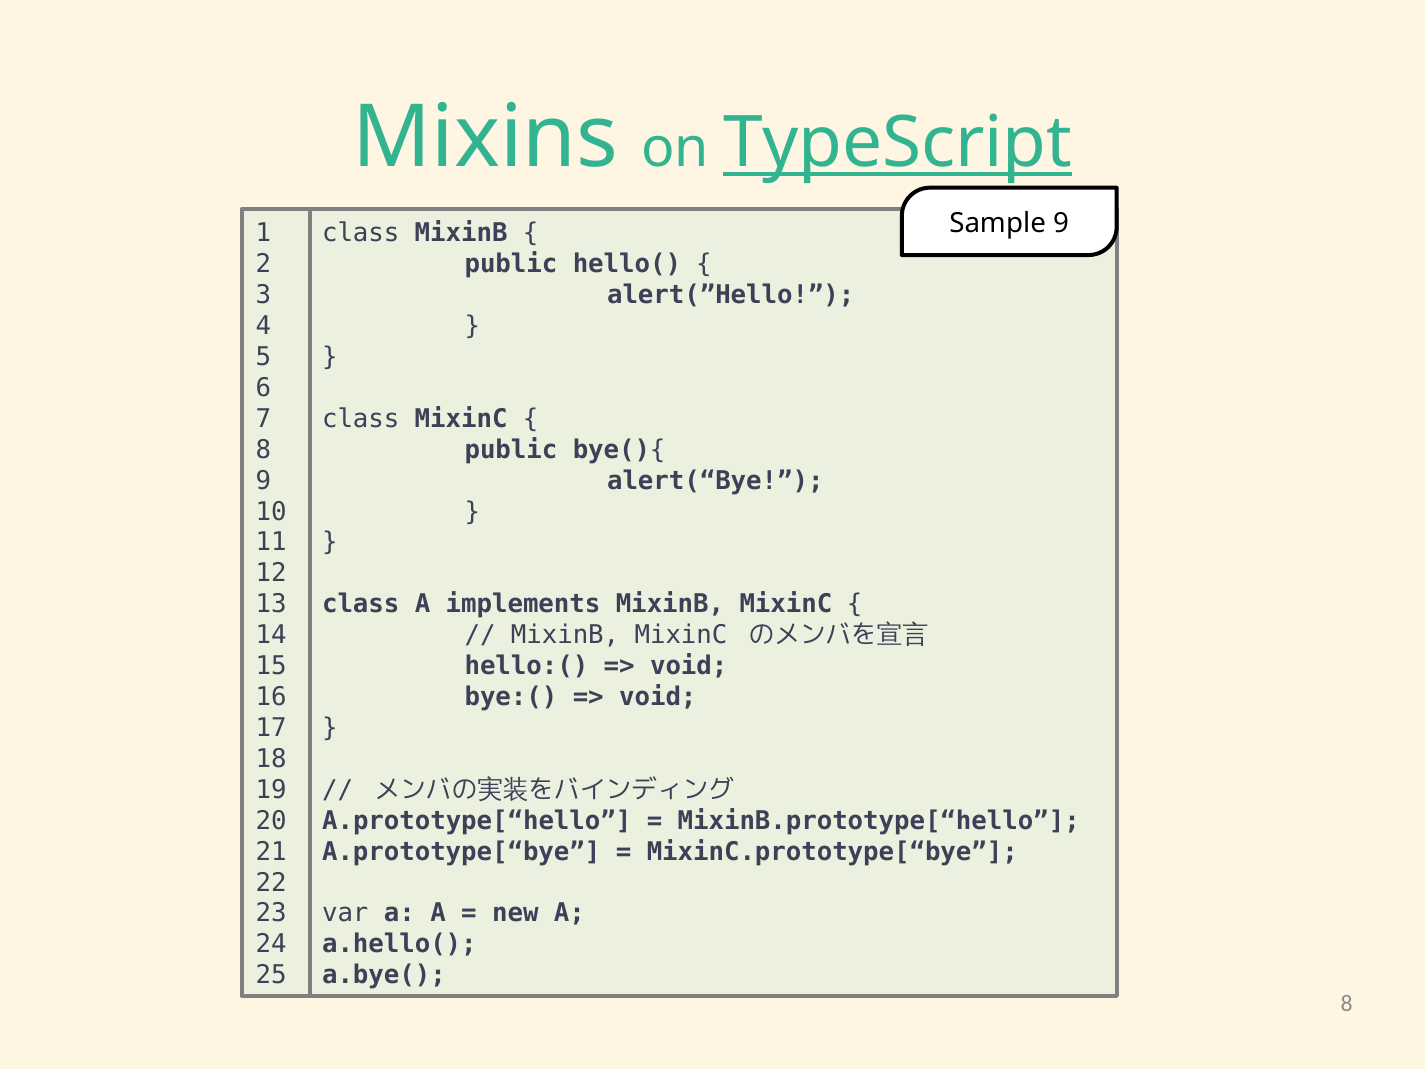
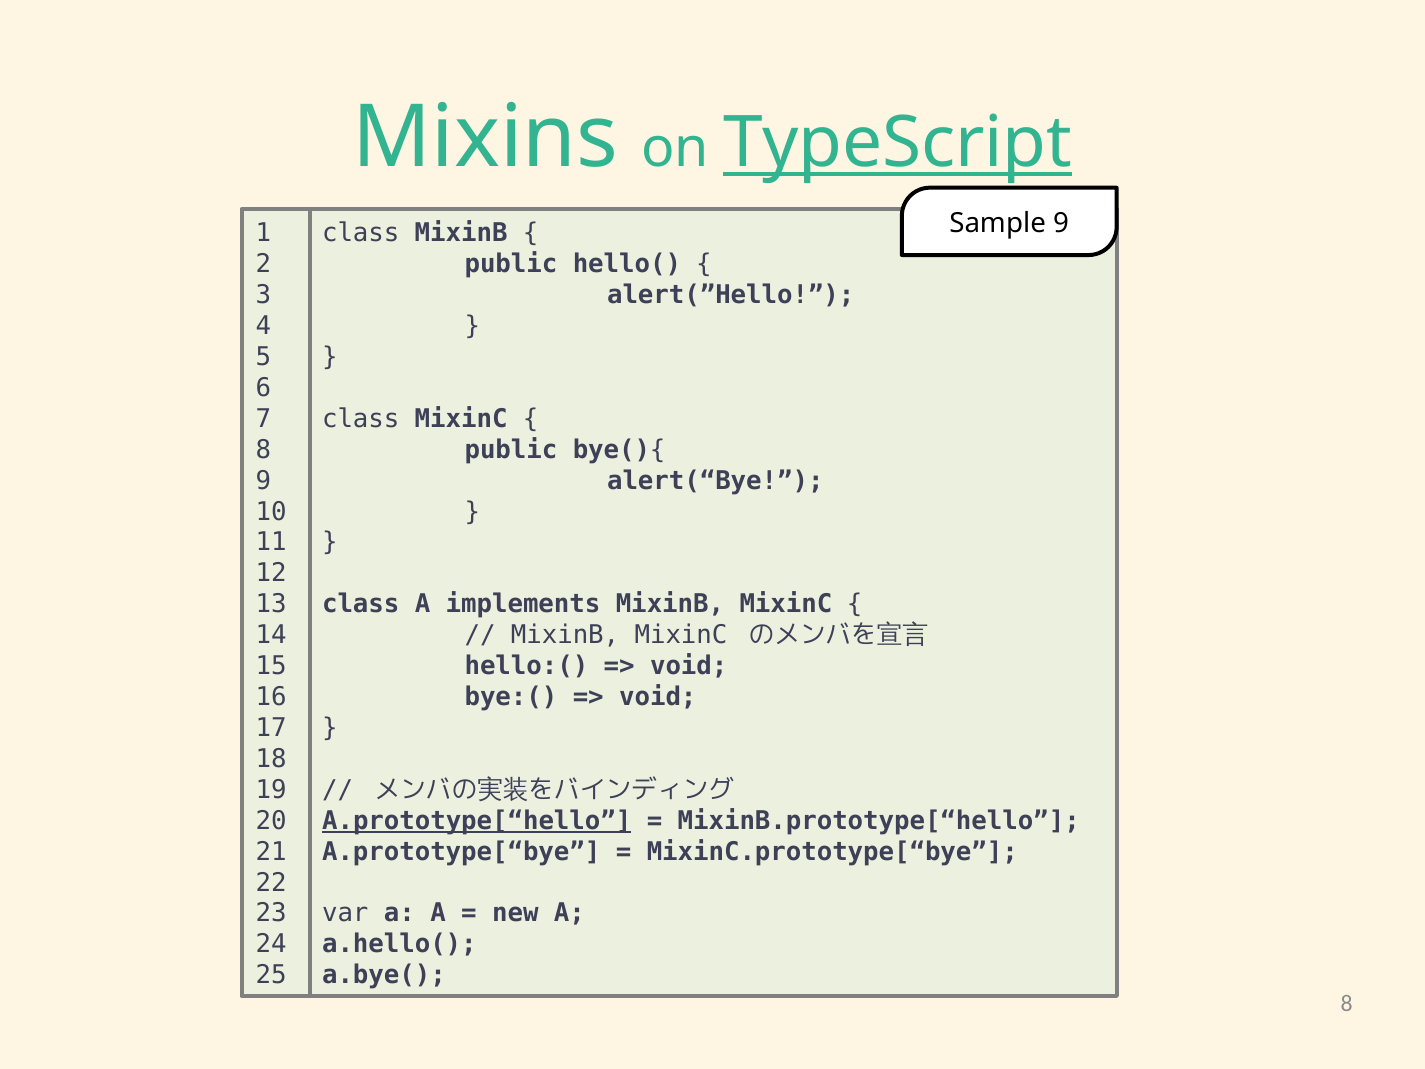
A.prototype[“hello underline: none -> present
